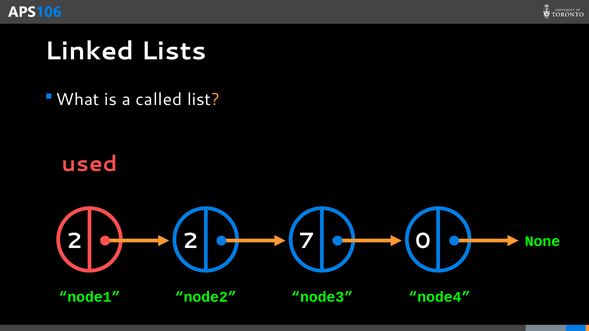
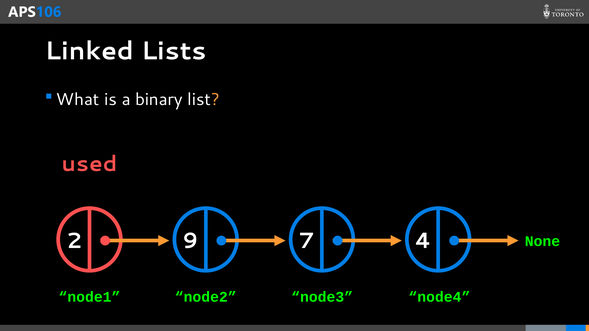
called: called -> binary
2 2: 2 -> 9
0: 0 -> 4
